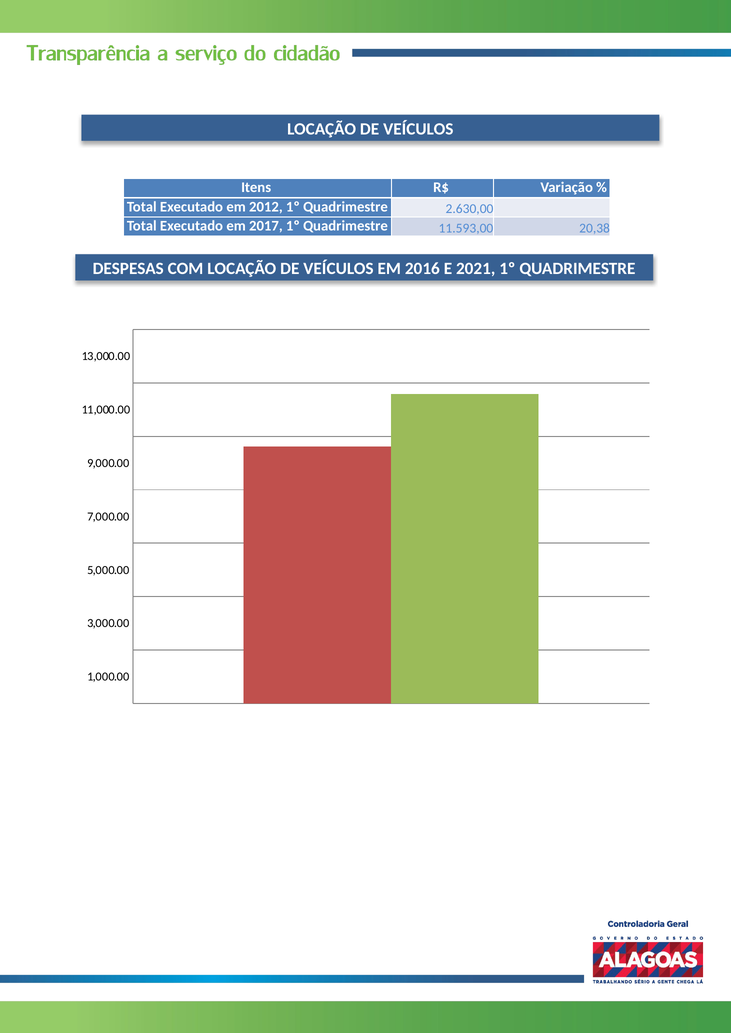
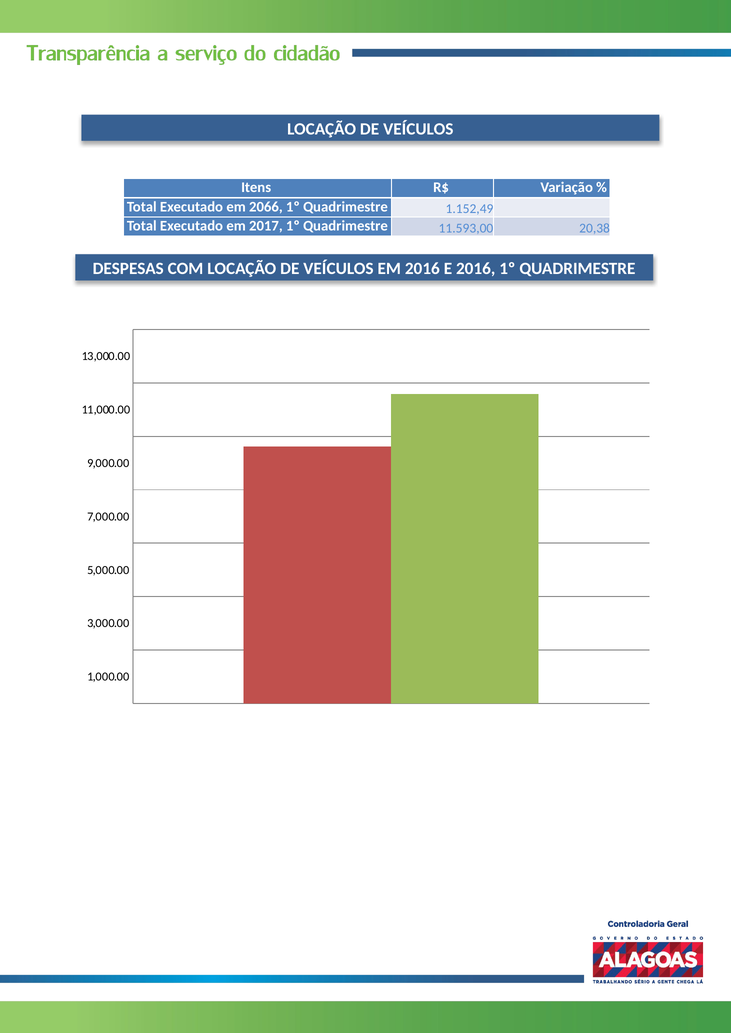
2012: 2012 -> 2066
2.630,00: 2.630,00 -> 1.152,49
E 2021: 2021 -> 2016
